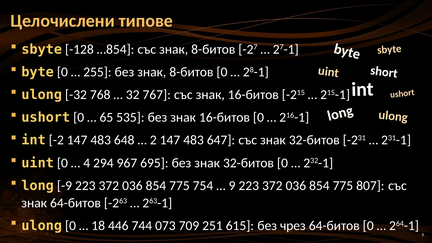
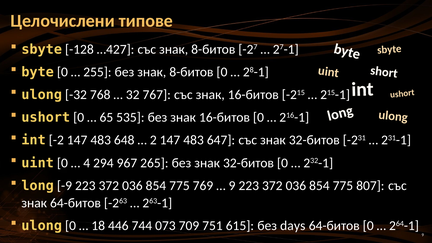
…854: …854 -> …427
695: 695 -> 265
754: 754 -> 769
251: 251 -> 751
чрез: чрез -> days
